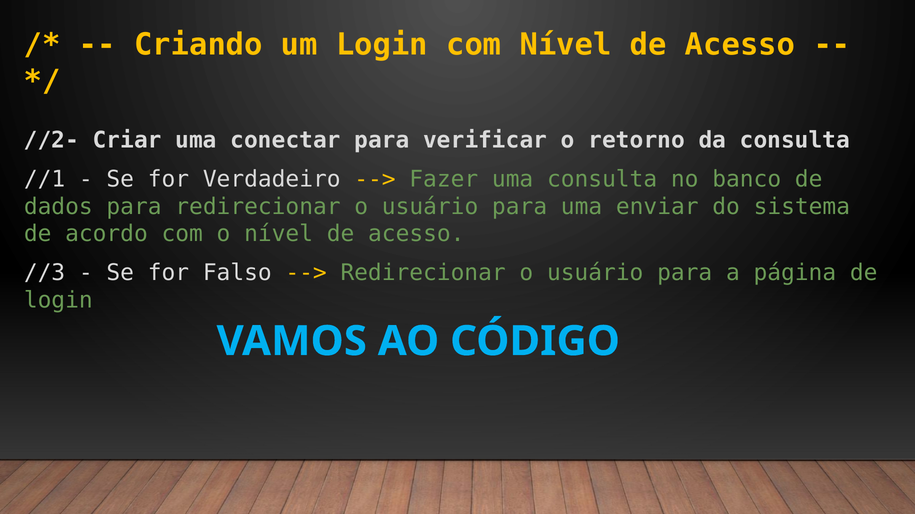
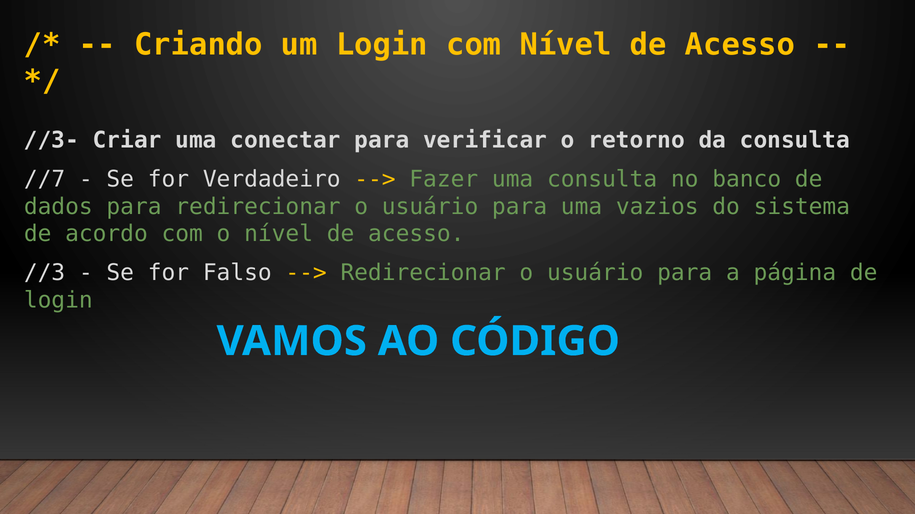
//2-: //2- -> //3-
//1: //1 -> //7
enviar: enviar -> vazios
